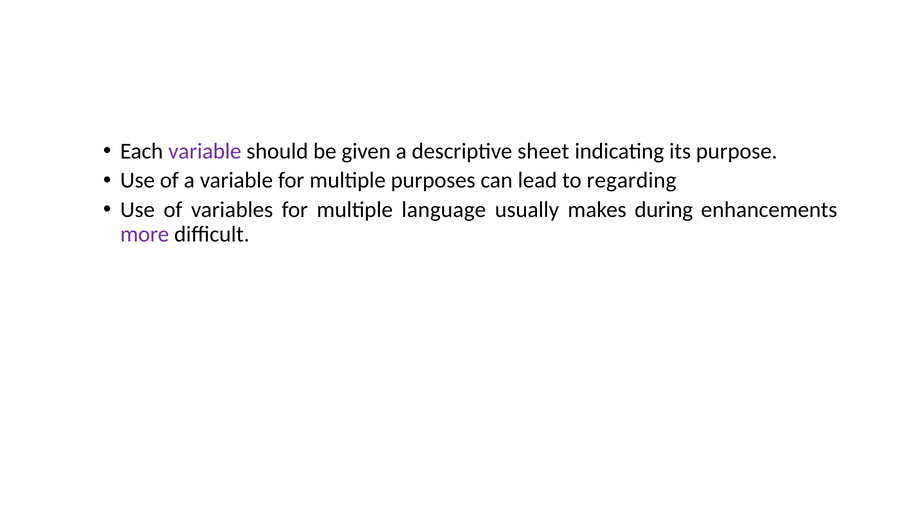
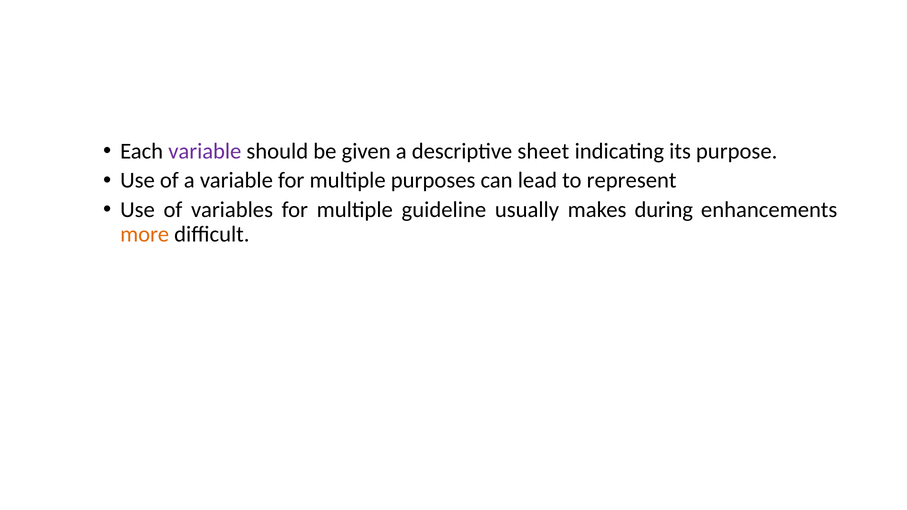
regarding: regarding -> represent
language: language -> guideline
more colour: purple -> orange
